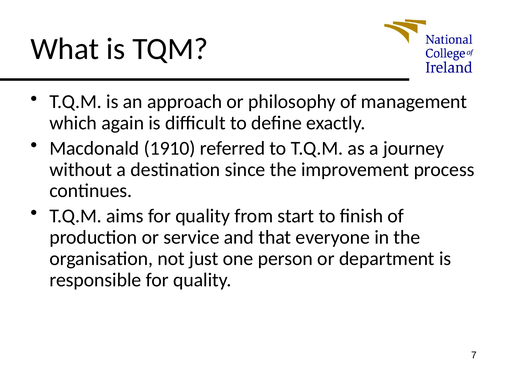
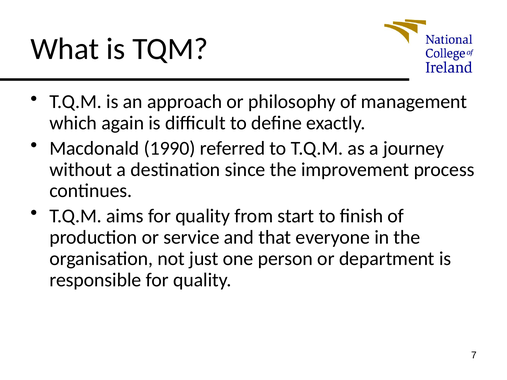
1910: 1910 -> 1990
